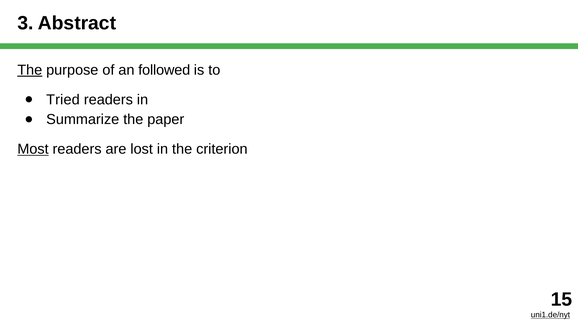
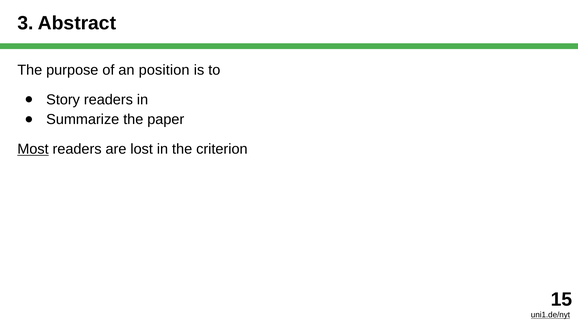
The at (30, 70) underline: present -> none
followed: followed -> position
Tried: Tried -> Story
